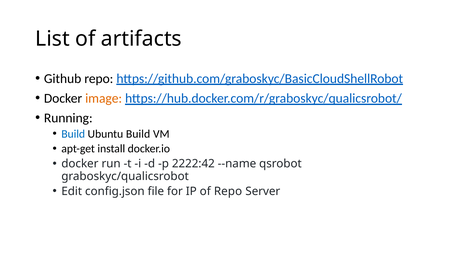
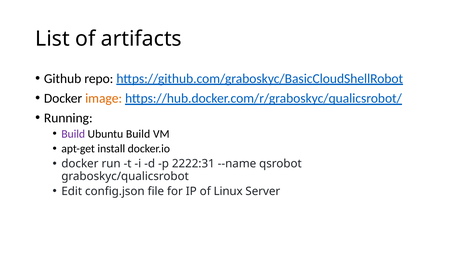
Build at (73, 134) colour: blue -> purple
2222:42: 2222:42 -> 2222:31
of Repo: Repo -> Linux
